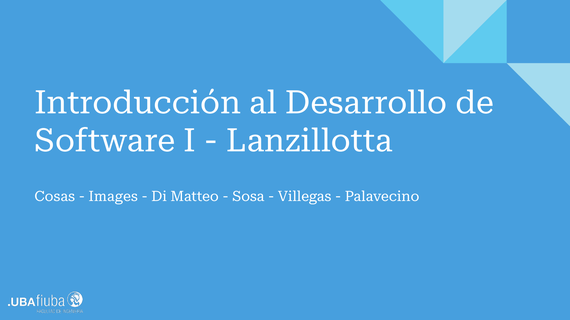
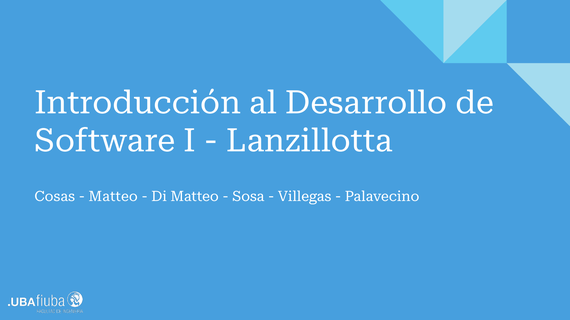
Images at (113, 197): Images -> Matteo
